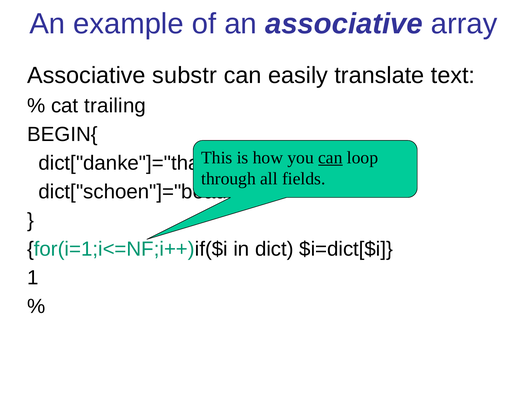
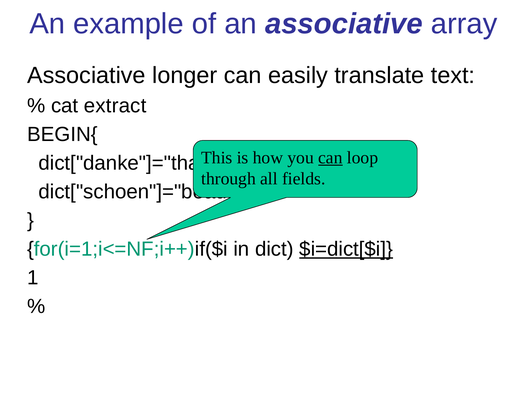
substr: substr -> longer
trailing: trailing -> extract
$i=dict[$i underline: none -> present
